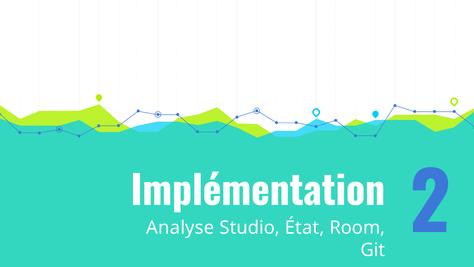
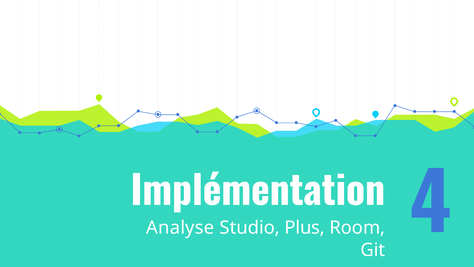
État: État -> Plus
2: 2 -> 4
